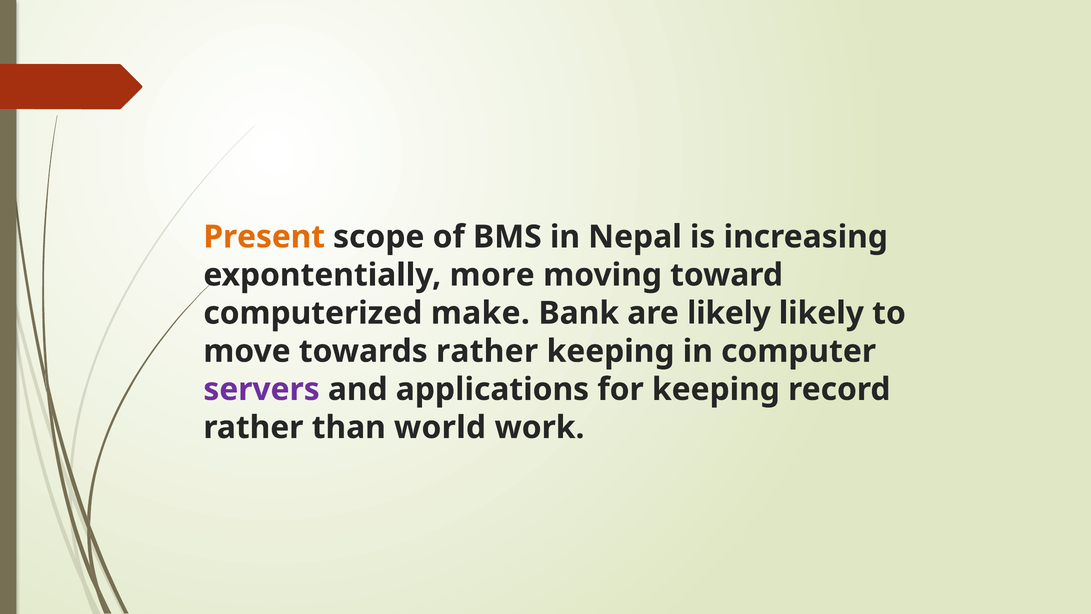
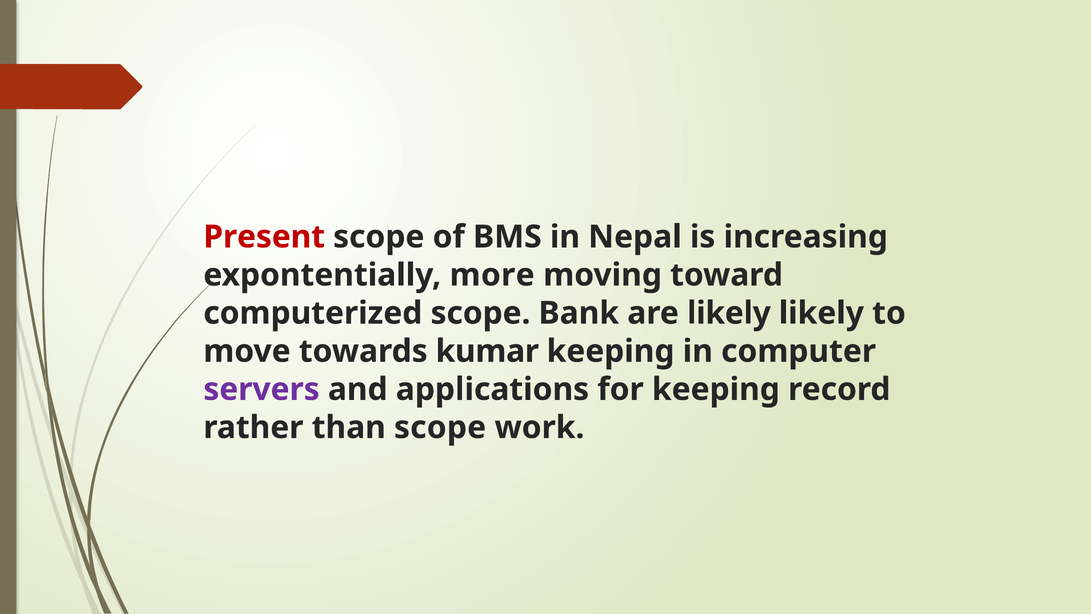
Present colour: orange -> red
computerized make: make -> scope
towards rather: rather -> kumar
than world: world -> scope
